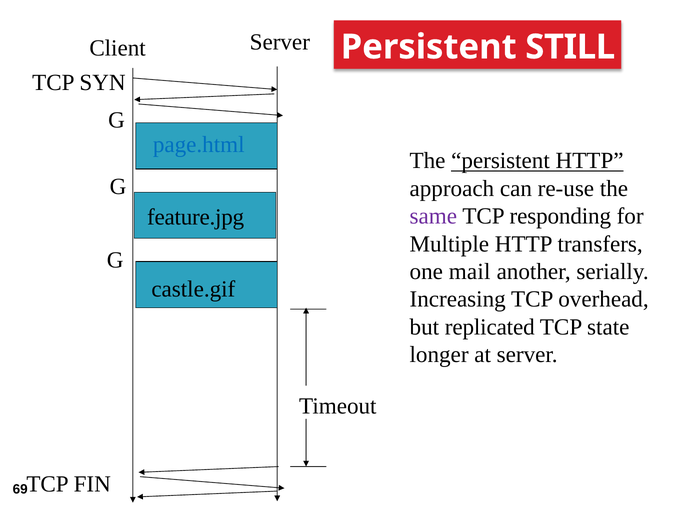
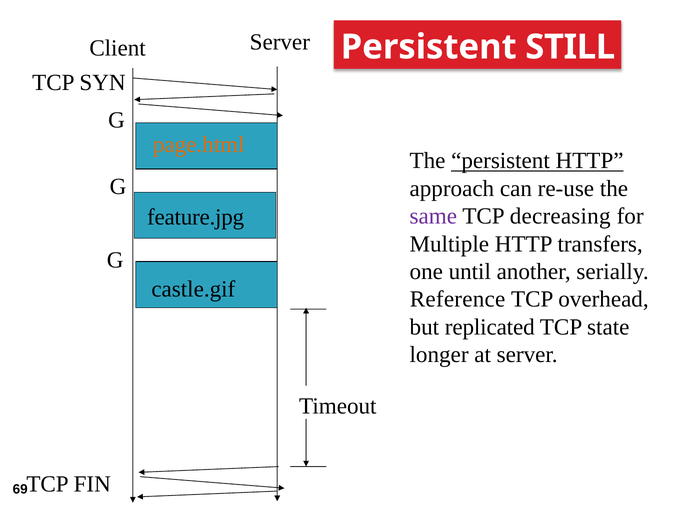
page.html colour: blue -> orange
responding: responding -> decreasing
mail: mail -> until
Increasing: Increasing -> Reference
